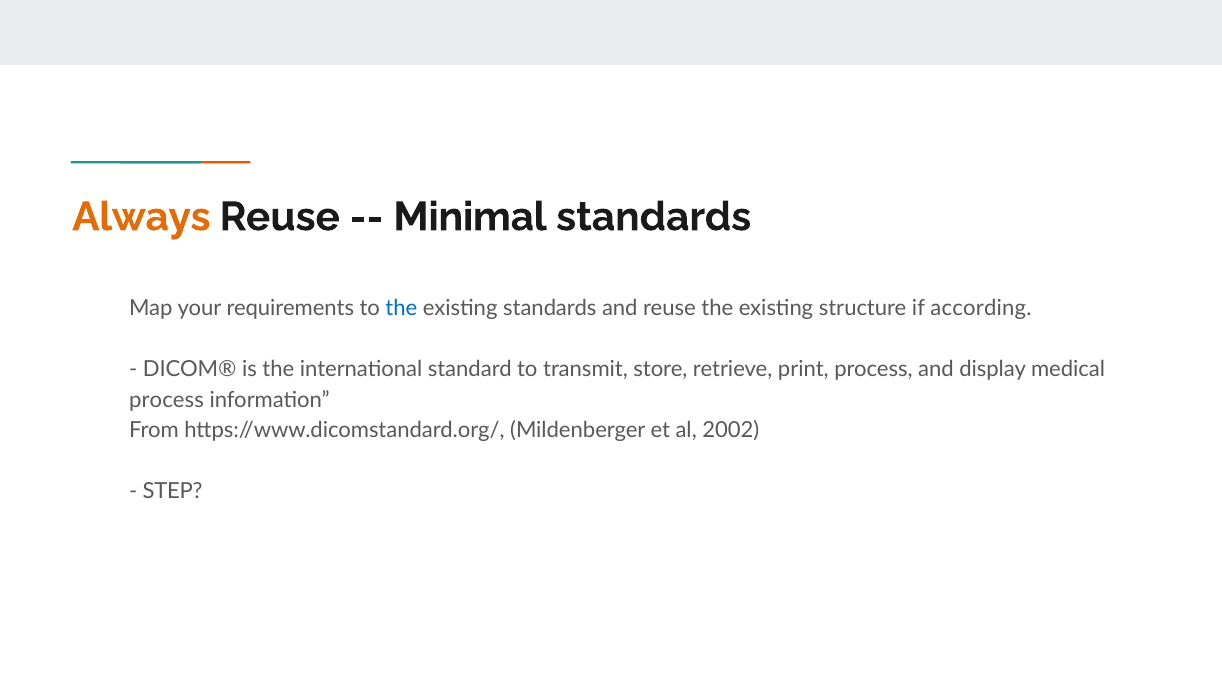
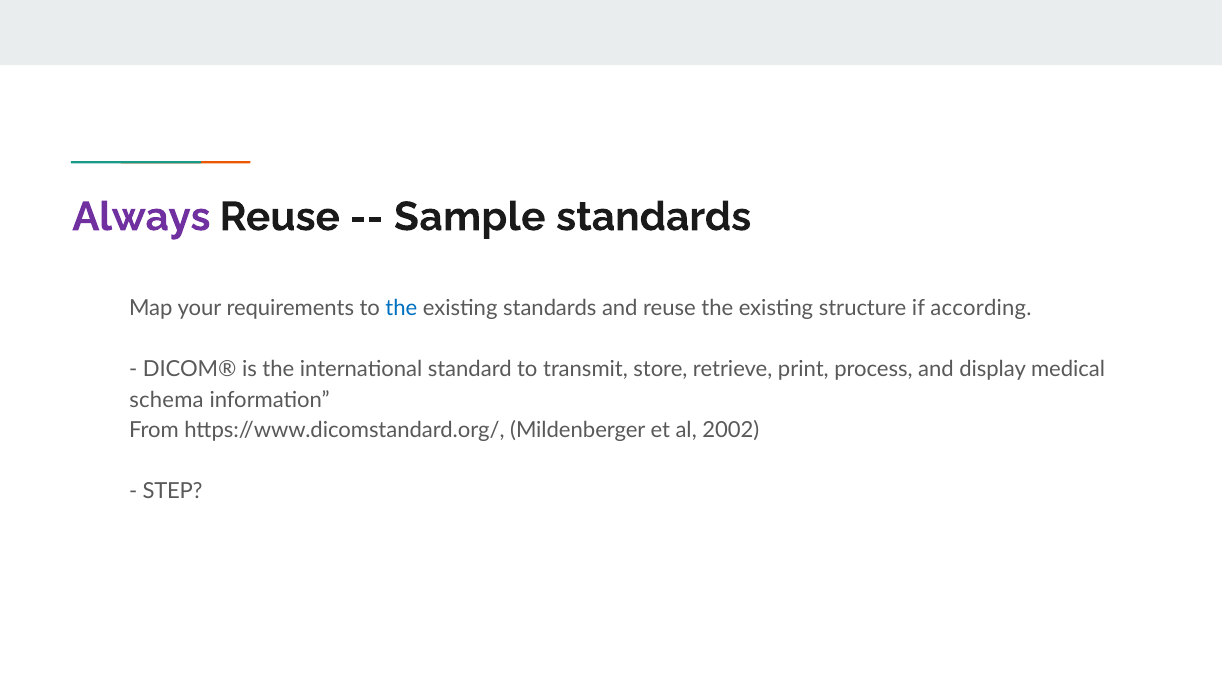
Always colour: orange -> purple
Minimal: Minimal -> Sample
process at (167, 400): process -> schema
